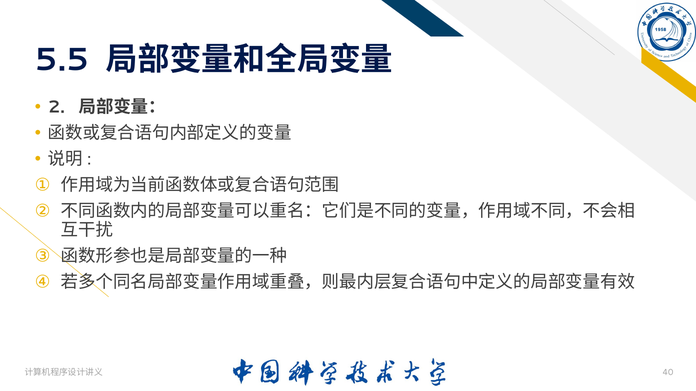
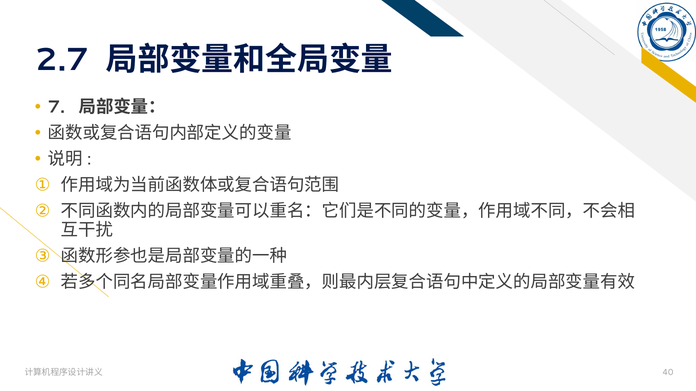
5.5: 5.5 -> 2.7
2: 2 -> 7
